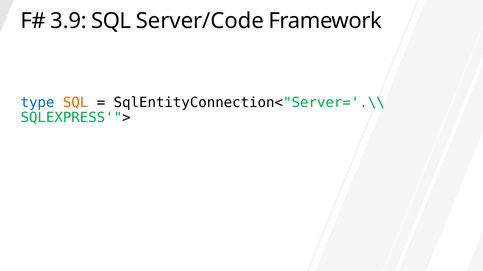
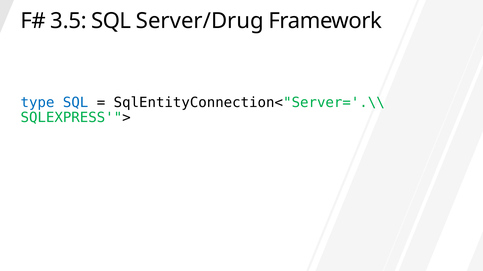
3.9: 3.9 -> 3.5
Server/Code: Server/Code -> Server/Drug
SQL at (76, 103) colour: orange -> blue
